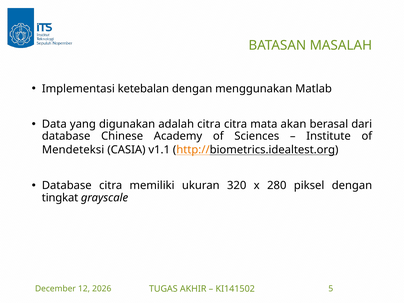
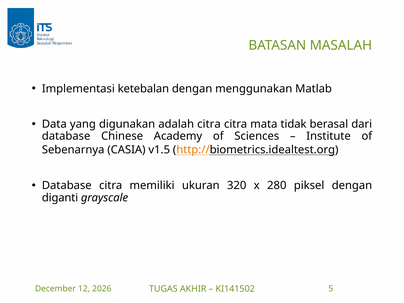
akan: akan -> tidak
Mendeteksi: Mendeteksi -> Sebenarnya
v1.1: v1.1 -> v1.5
tingkat: tingkat -> diganti
